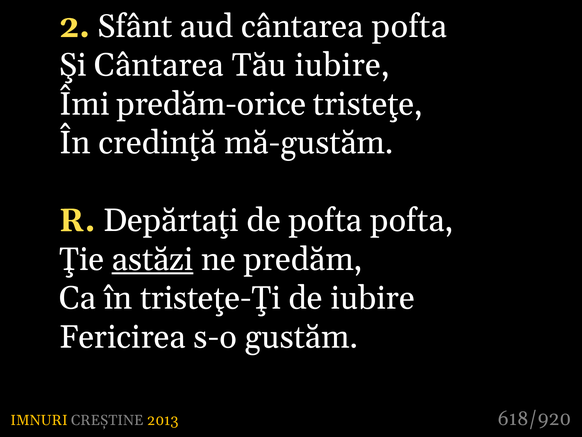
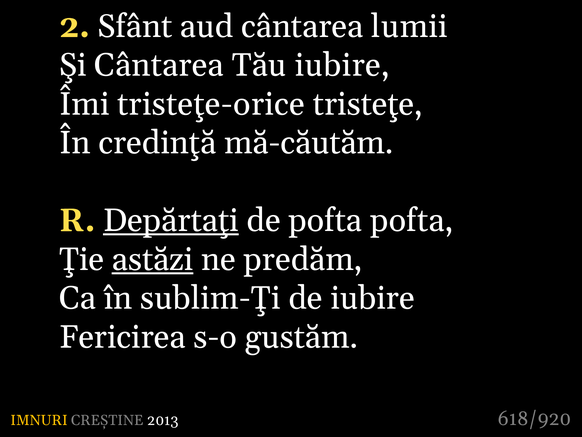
cântarea pofta: pofta -> lumii
predăm-orice: predăm-orice -> tristeţe-orice
mă-gustăm: mă-gustăm -> mă-căutăm
Depărtaţi underline: none -> present
tristeţe-Ţi: tristeţe-Ţi -> sublim-Ţi
2013 colour: yellow -> white
